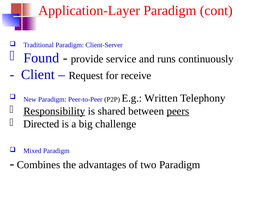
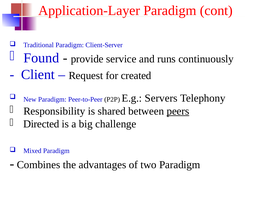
receive: receive -> created
Written: Written -> Servers
Responsibility underline: present -> none
